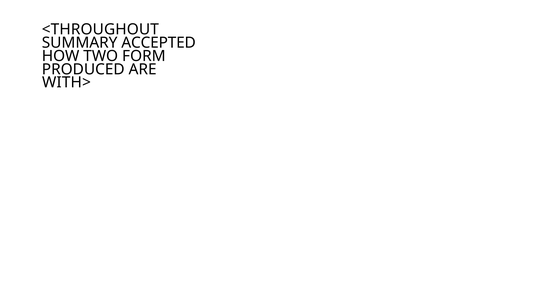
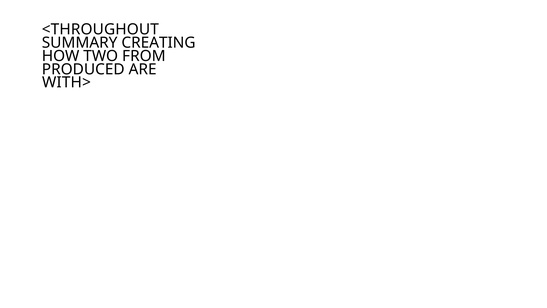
ACCEPTED: ACCEPTED -> CREATING
FORM: FORM -> FROM
